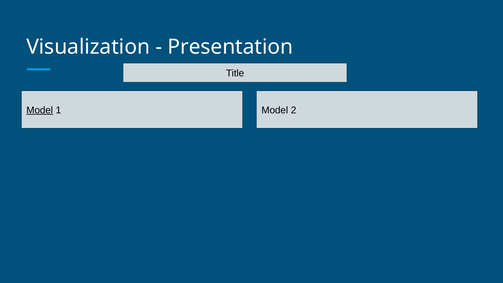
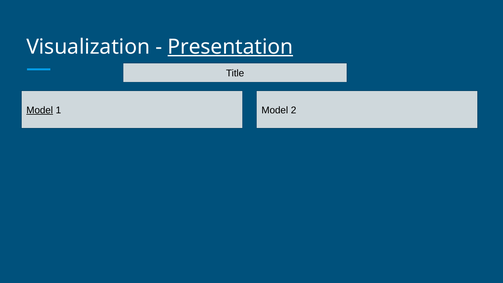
Presentation underline: none -> present
